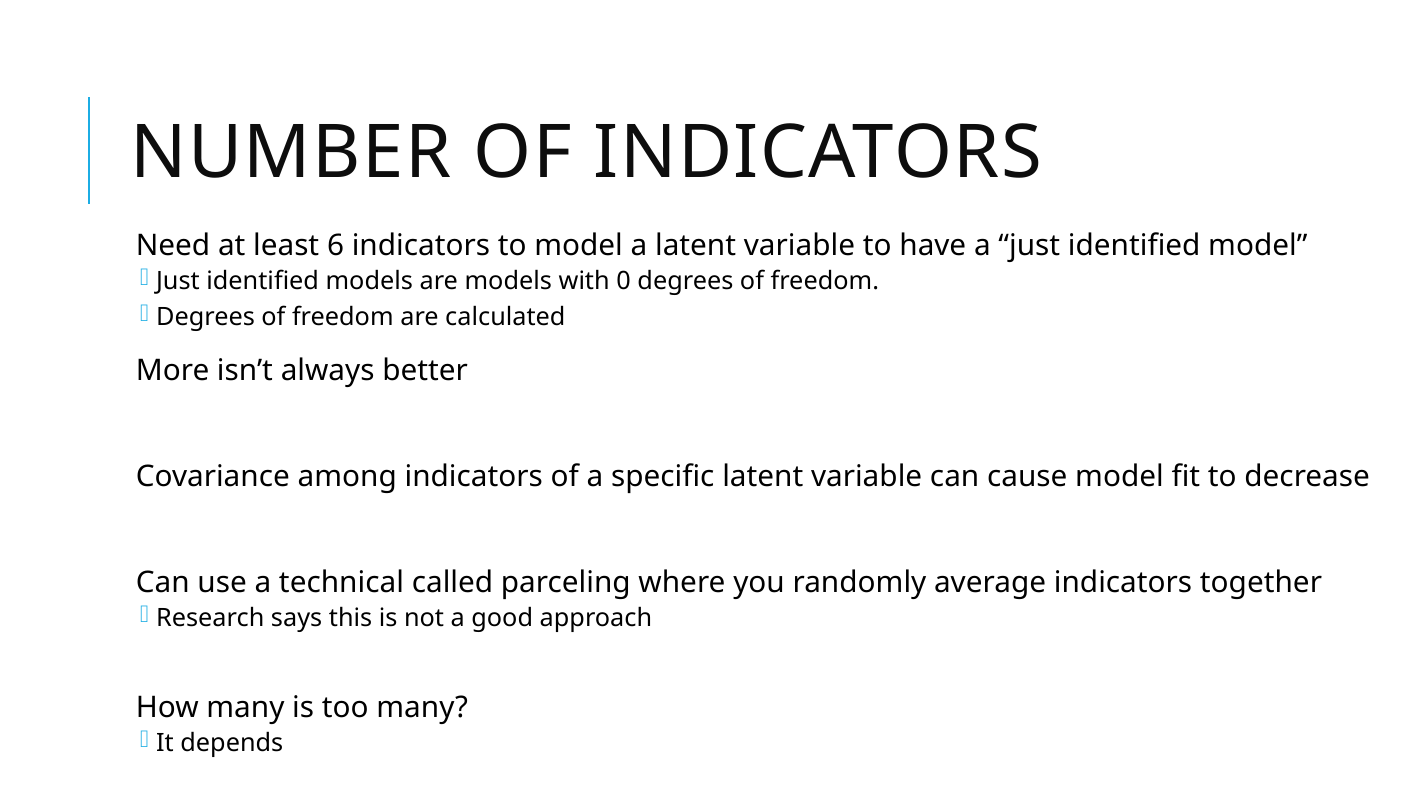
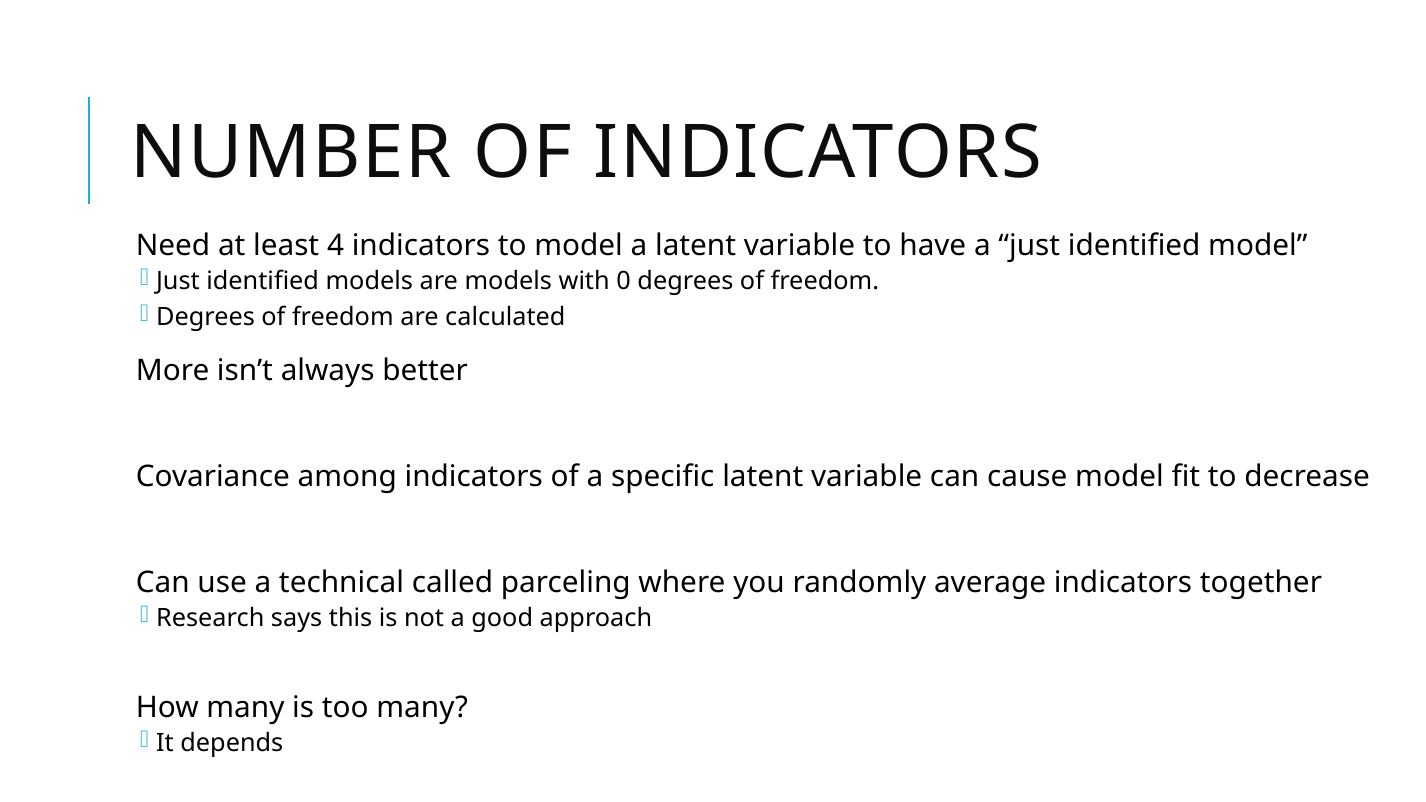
6: 6 -> 4
